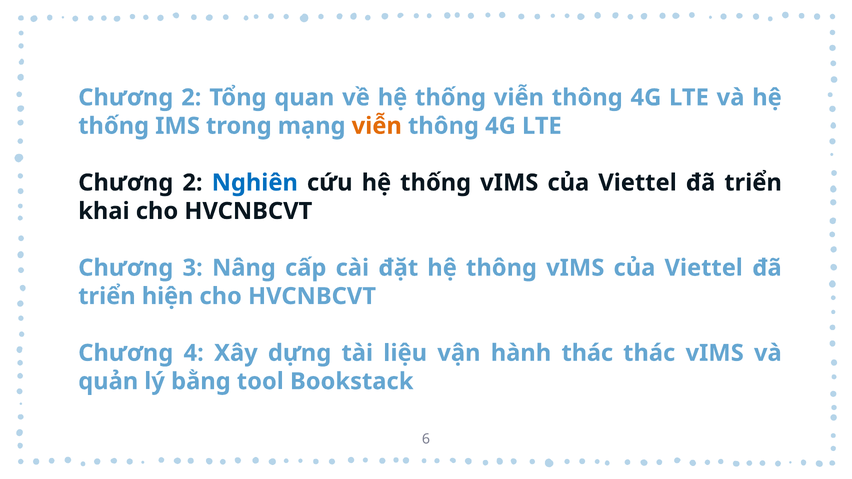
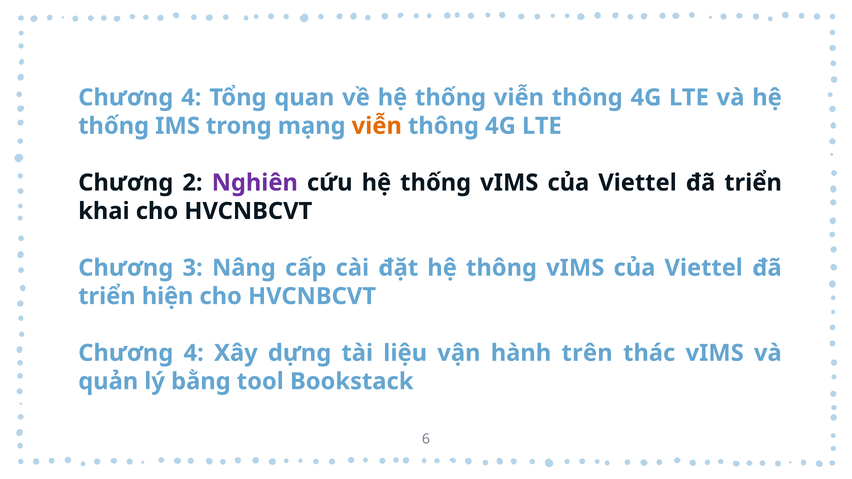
2 at (191, 98): 2 -> 4
Nghiên colour: blue -> purple
hành thác: thác -> trên
